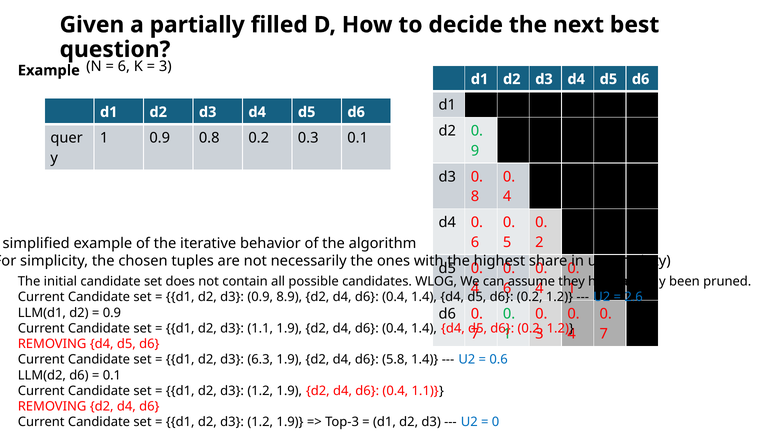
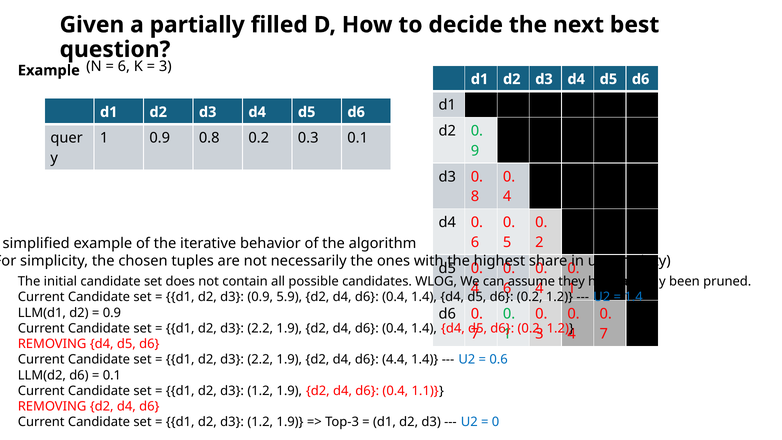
8.9: 8.9 -> 5.9
2.6 at (634, 297): 2.6 -> 1.4
1.1 at (260, 328): 1.1 -> 2.2
6.3 at (260, 360): 6.3 -> 2.2
5.8: 5.8 -> 4.4
